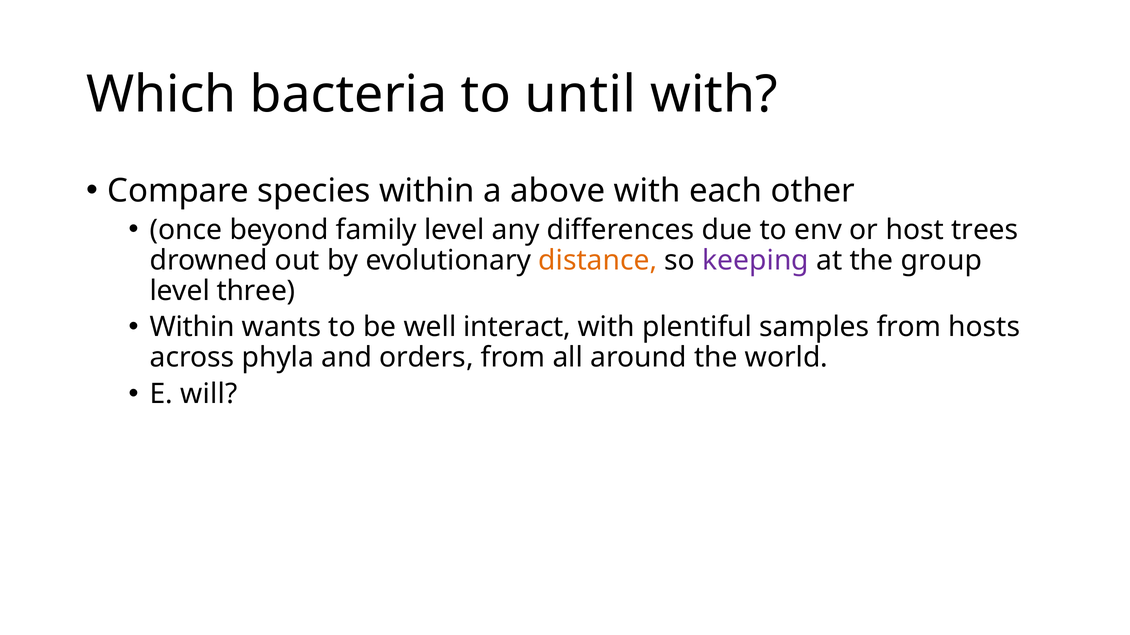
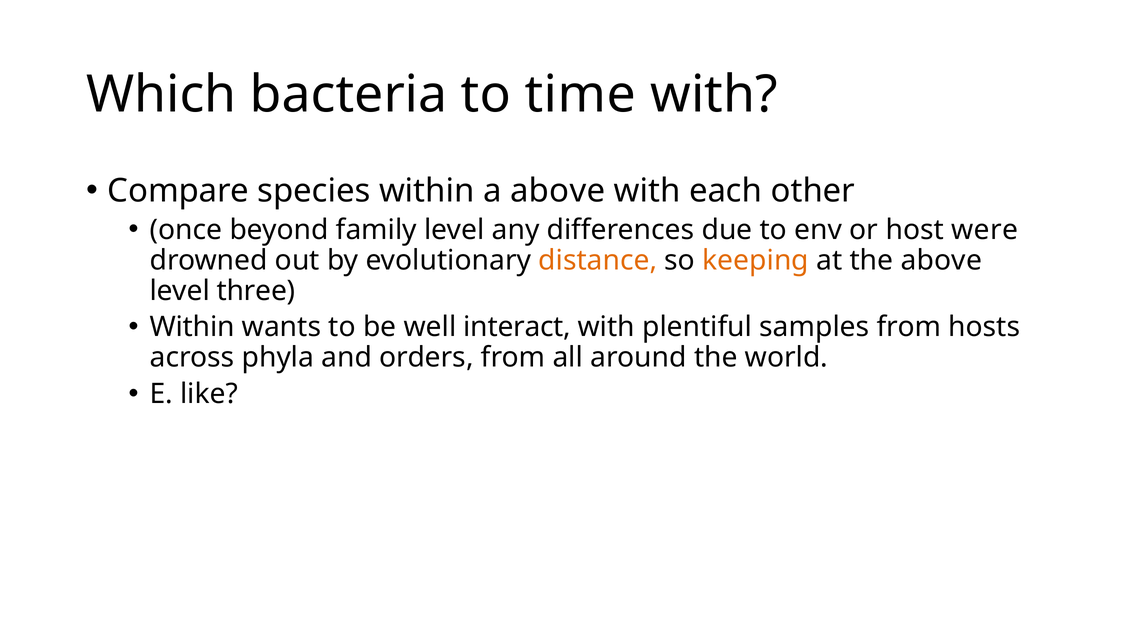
until: until -> time
trees: trees -> were
keeping colour: purple -> orange
the group: group -> above
will: will -> like
